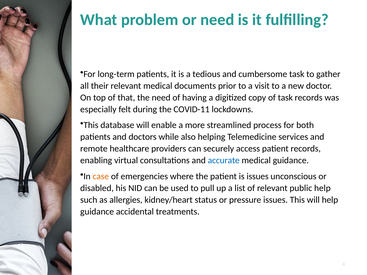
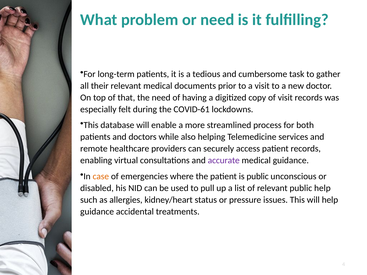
of task: task -> visit
COVID-11: COVID-11 -> COVID-61
accurate colour: blue -> purple
is issues: issues -> public
